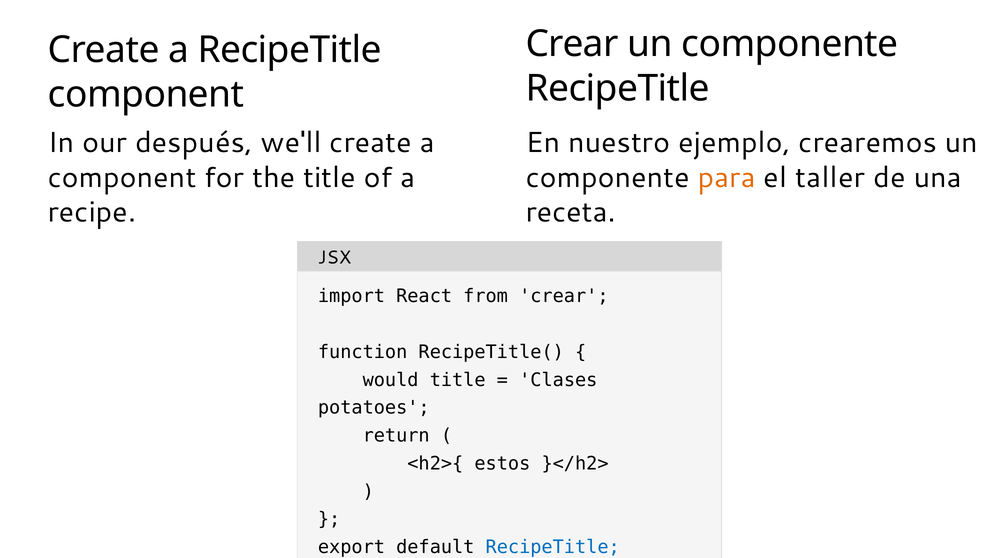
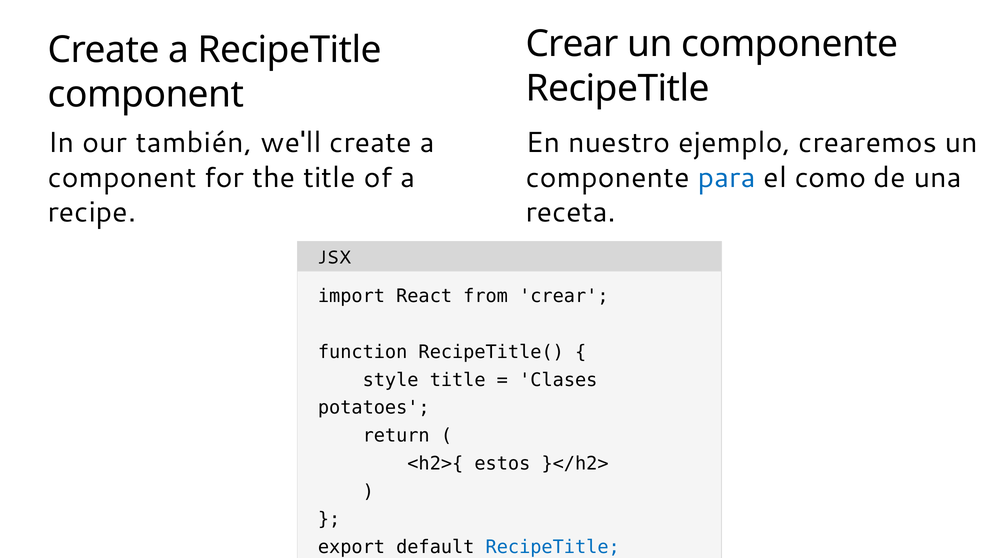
después: después -> también
para colour: orange -> blue
taller: taller -> como
would: would -> style
